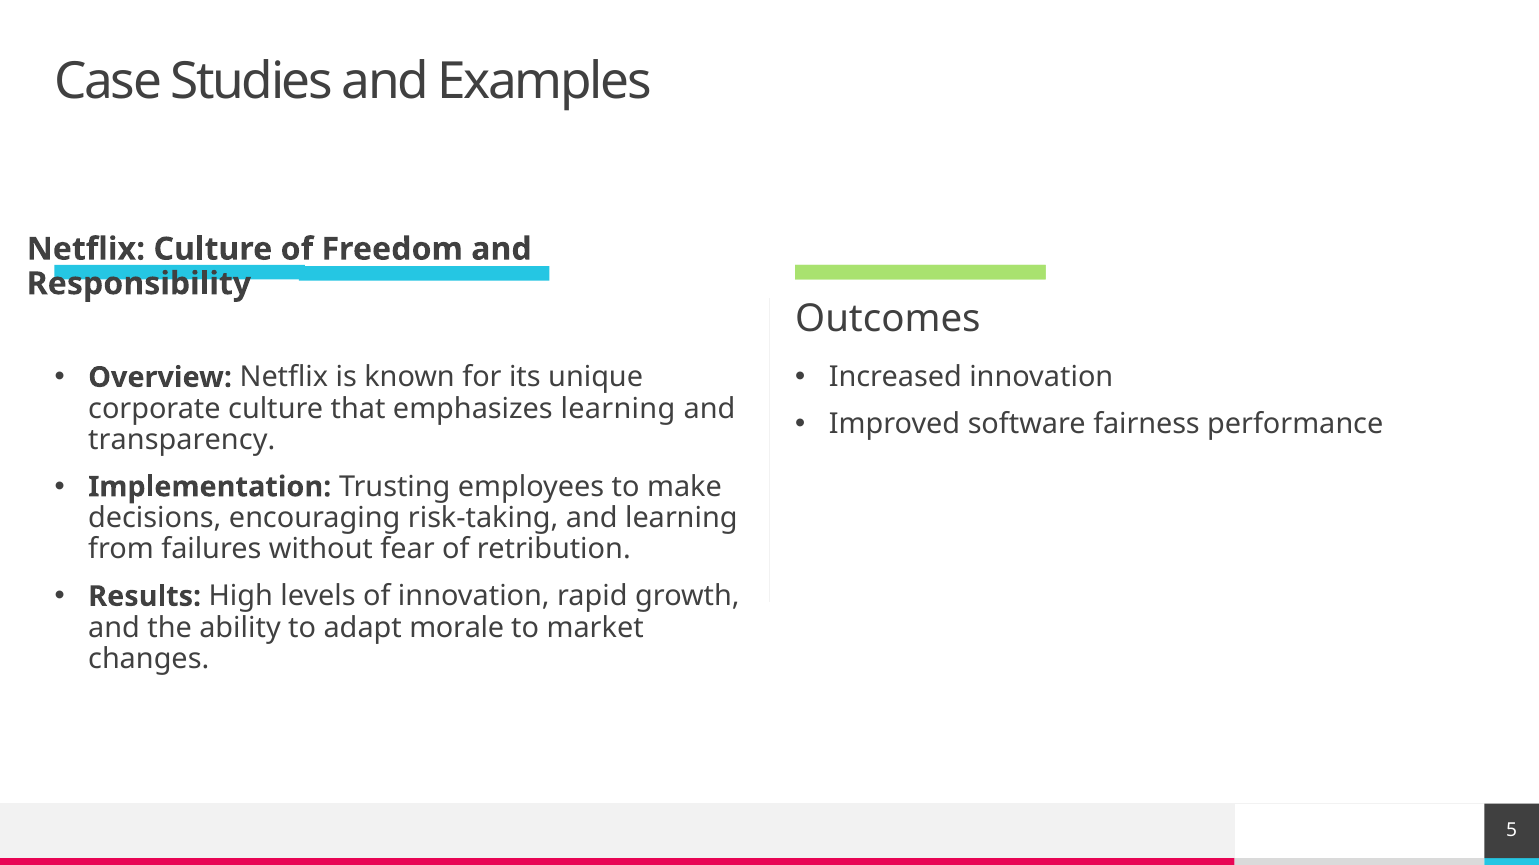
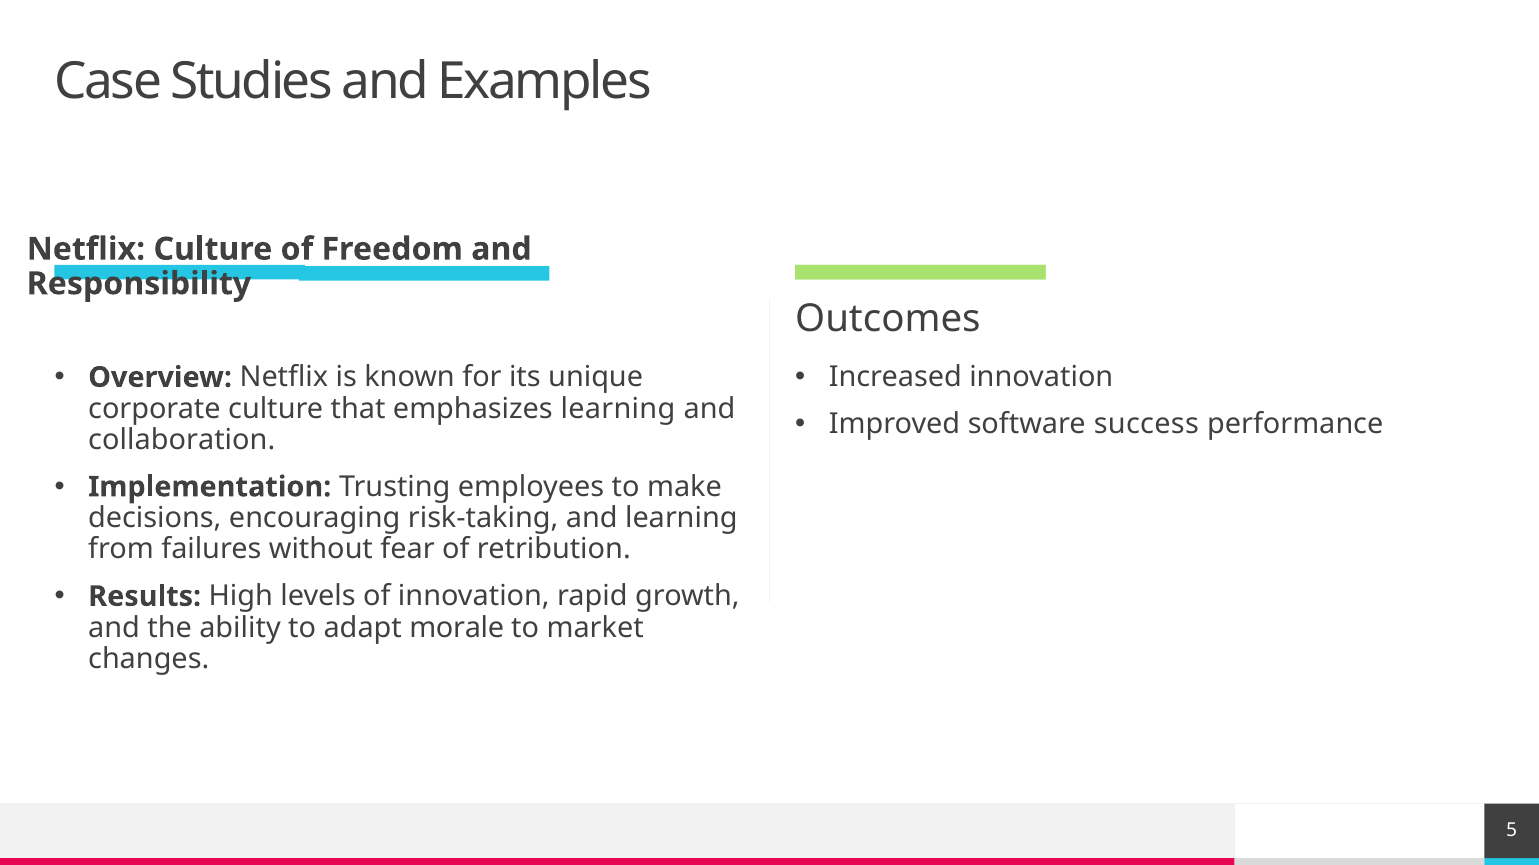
fairness: fairness -> success
transparency: transparency -> collaboration
